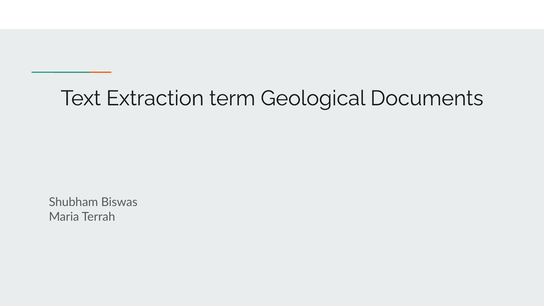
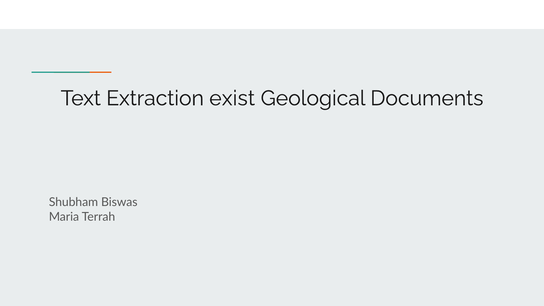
term: term -> exist
